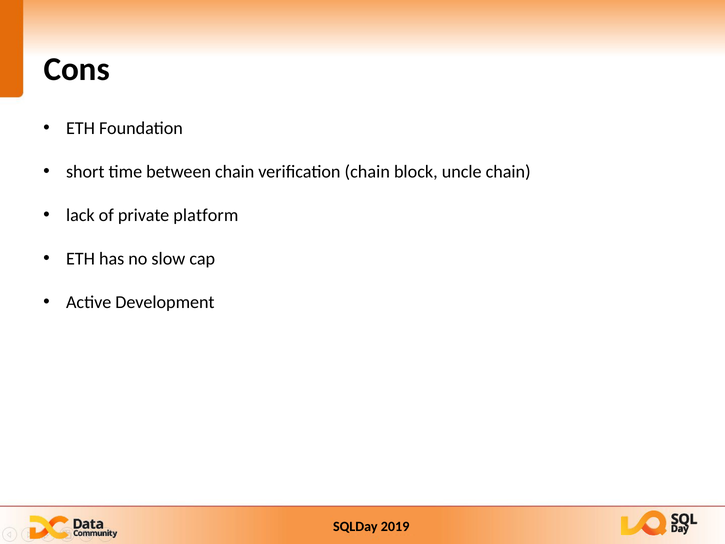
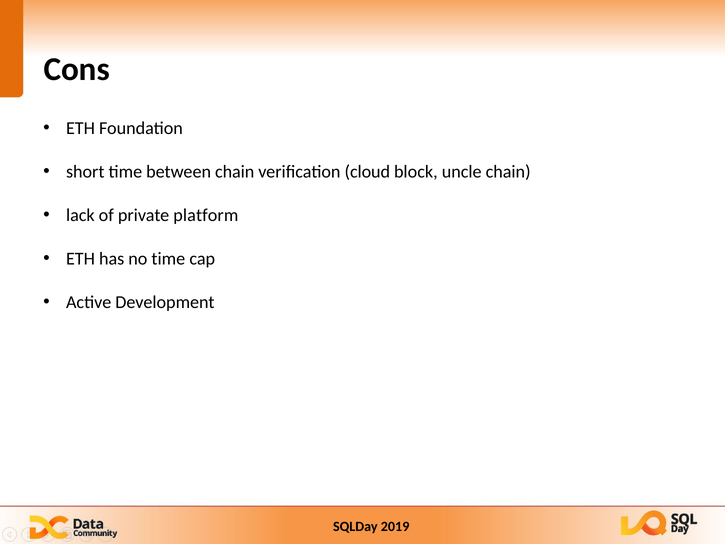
verification chain: chain -> cloud
no slow: slow -> time
